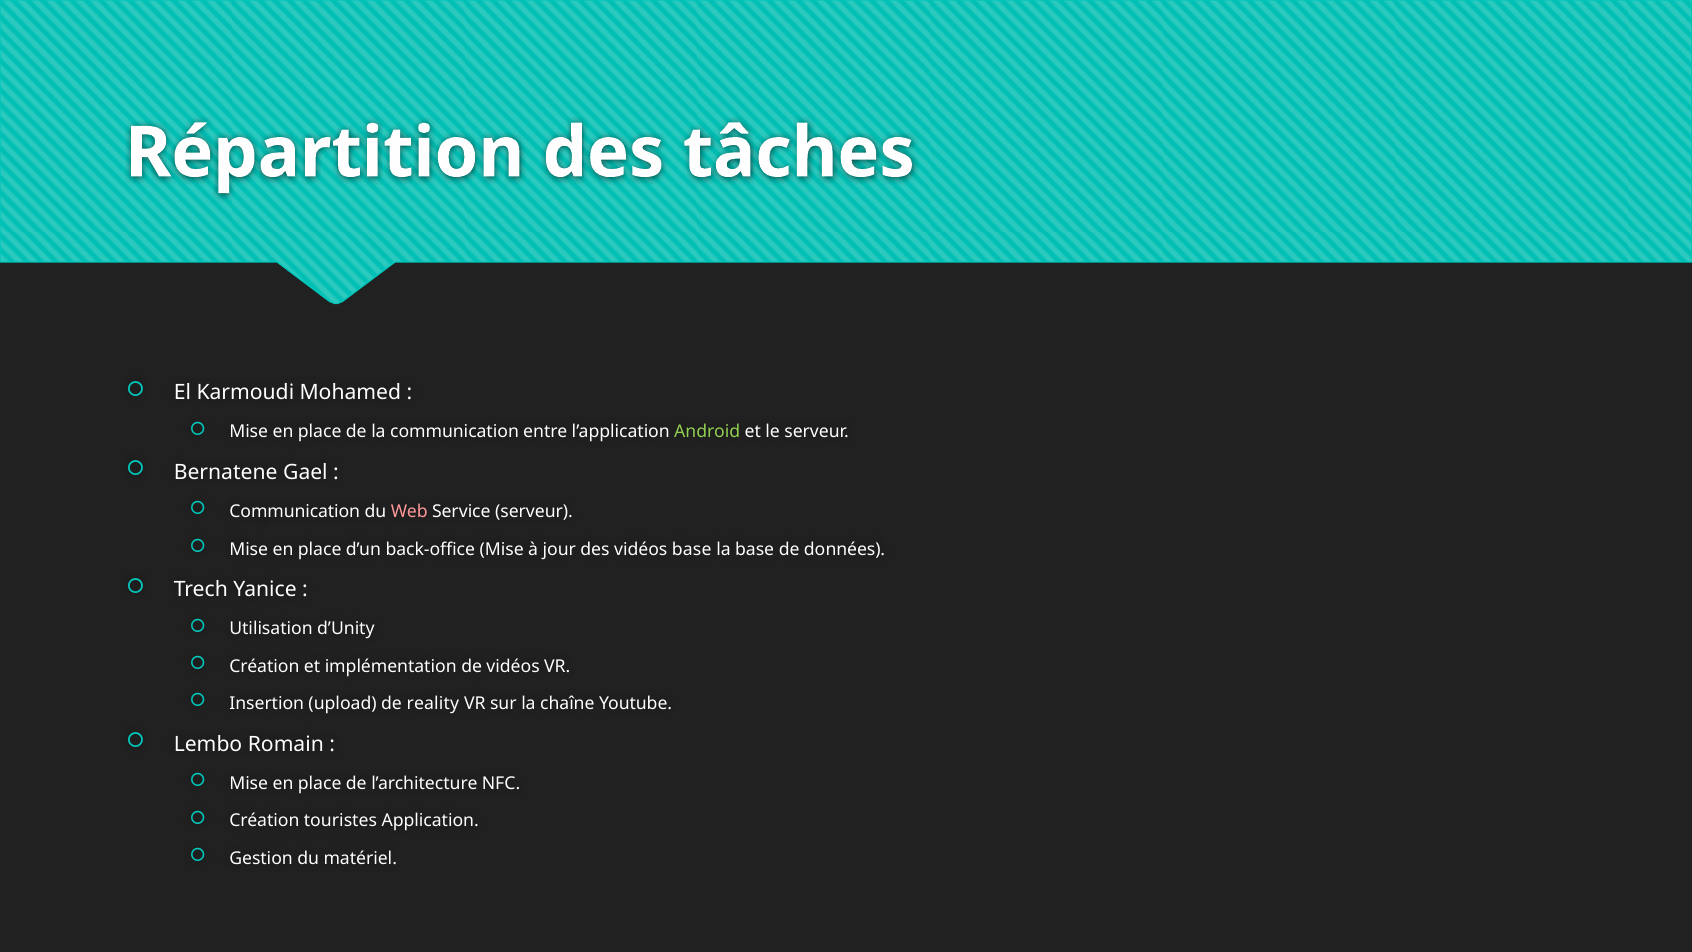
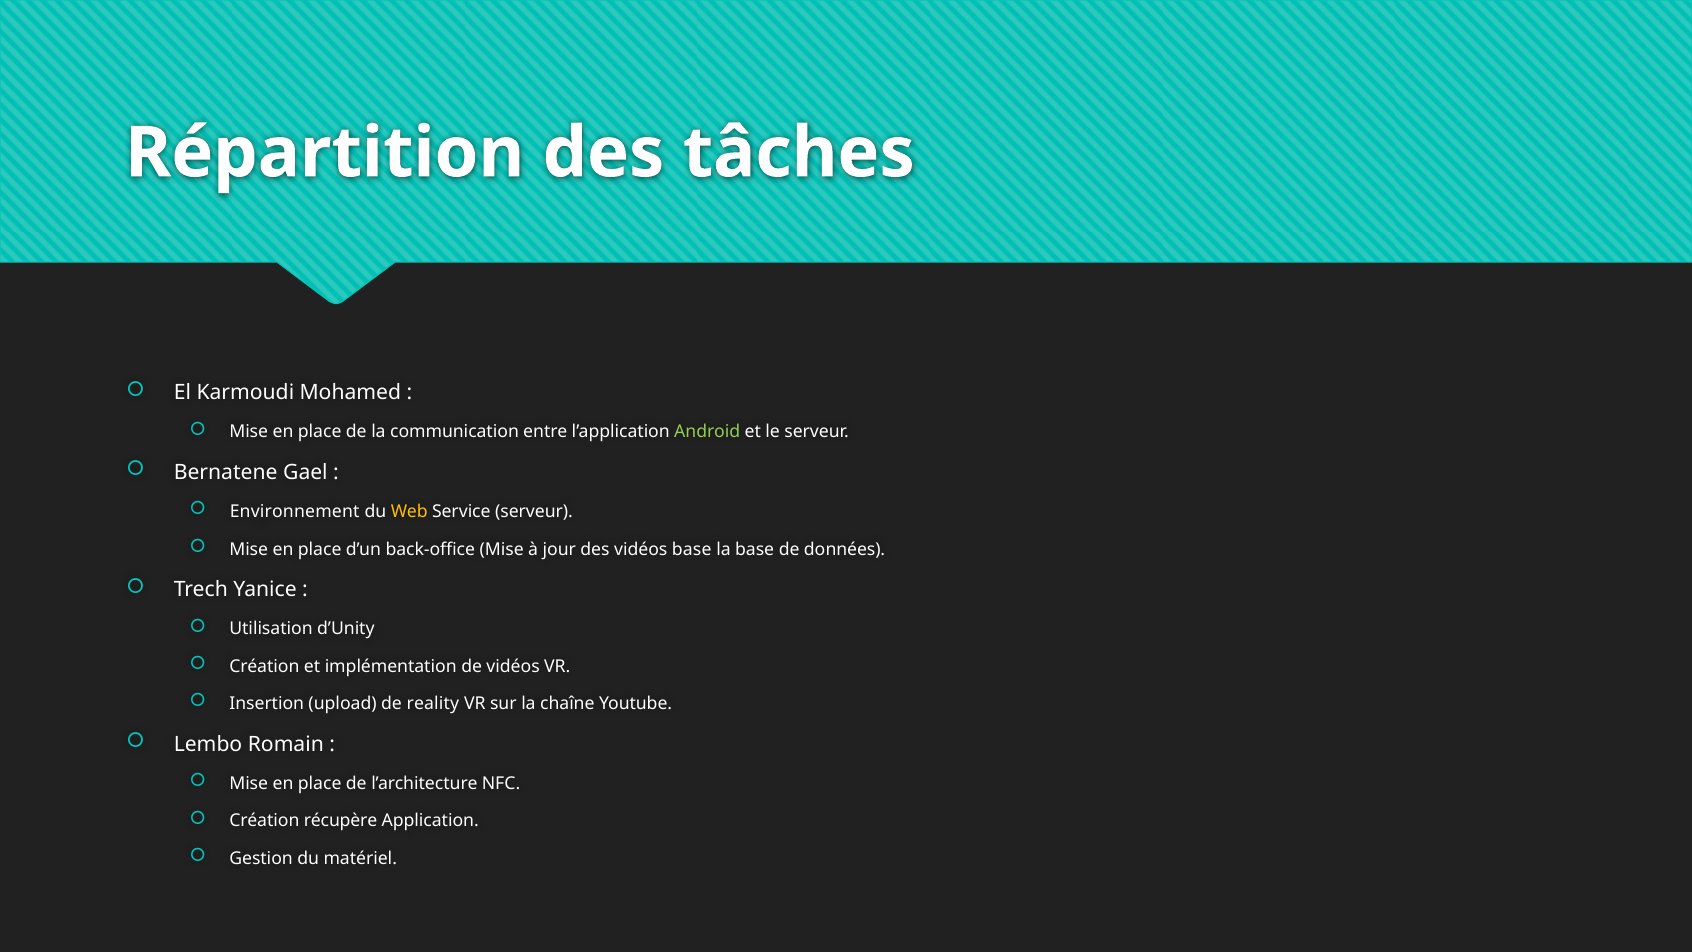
Communication at (295, 512): Communication -> Environnement
Web colour: pink -> yellow
touristes: touristes -> récupère
